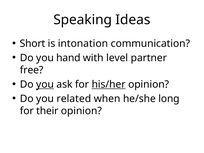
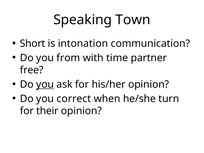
Ideas: Ideas -> Town
hand: hand -> from
level: level -> time
his/her underline: present -> none
related: related -> correct
long: long -> turn
